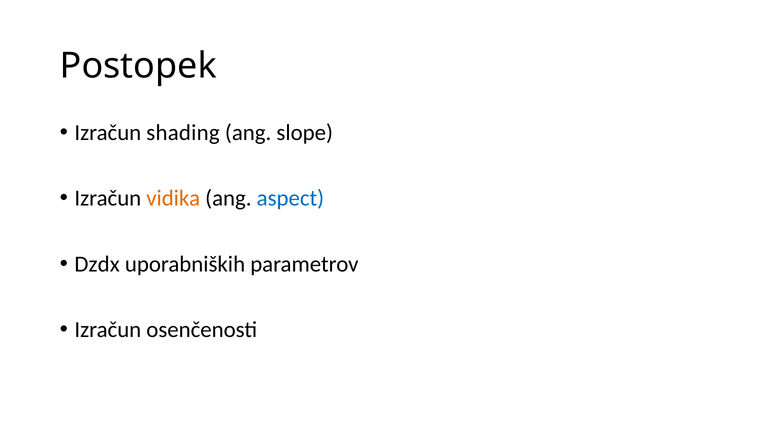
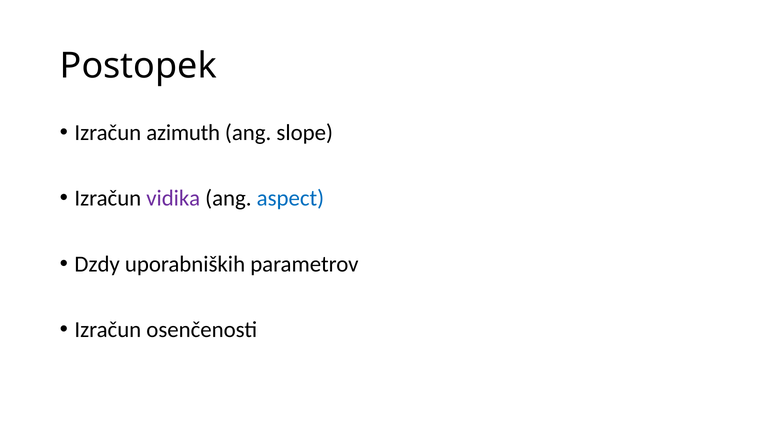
shading: shading -> azimuth
vidika colour: orange -> purple
Dzdx: Dzdx -> Dzdy
